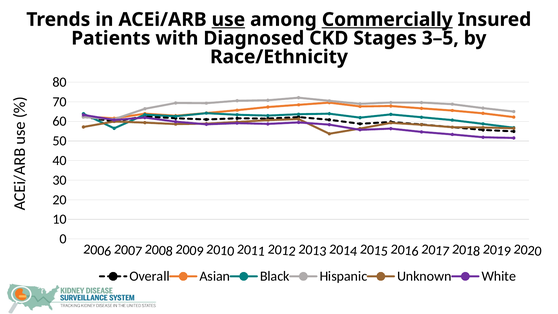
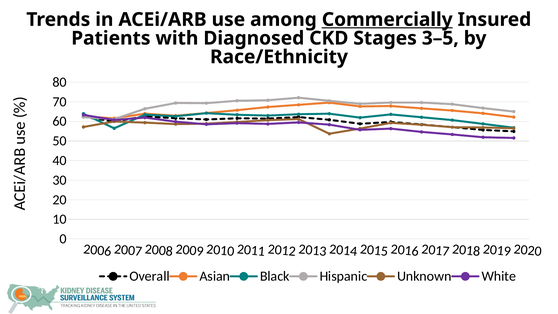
use underline: present -> none
